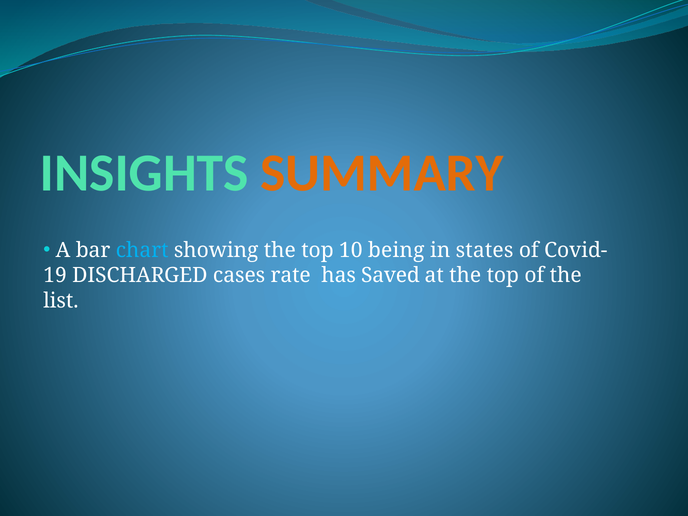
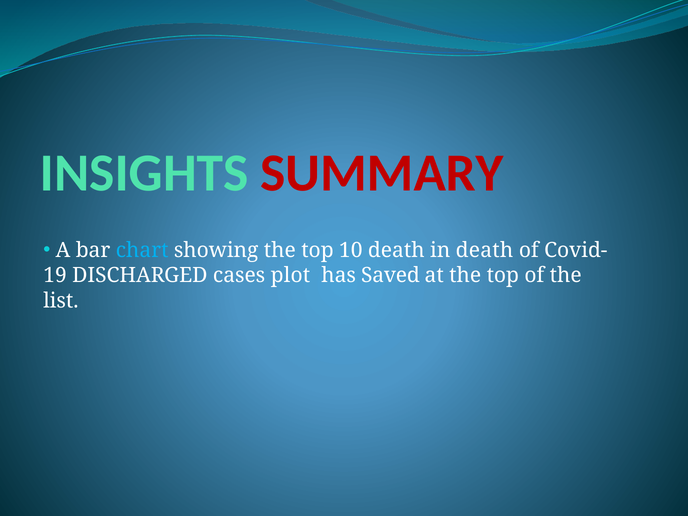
SUMMARY colour: orange -> red
10 being: being -> death
in states: states -> death
rate: rate -> plot
